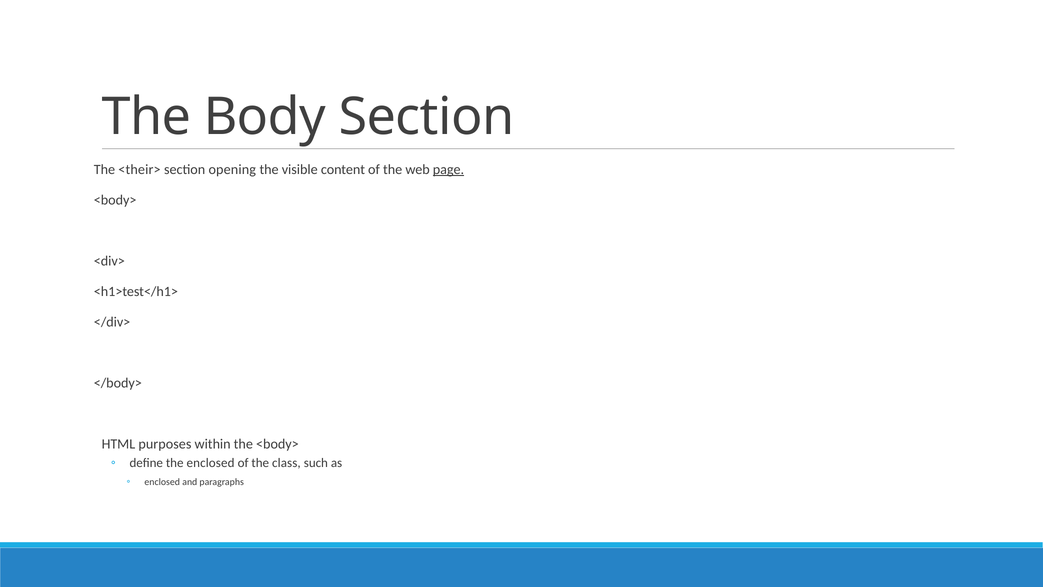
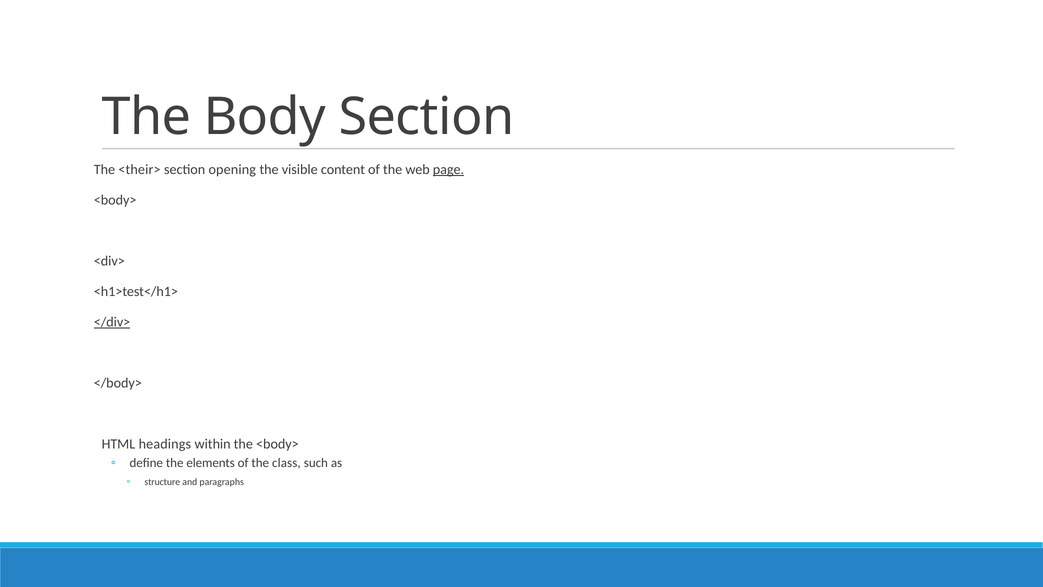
</div> underline: none -> present
purposes: purposes -> headings
the enclosed: enclosed -> elements
enclosed at (162, 482): enclosed -> structure
